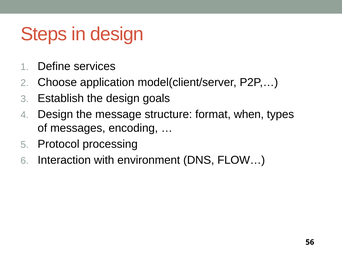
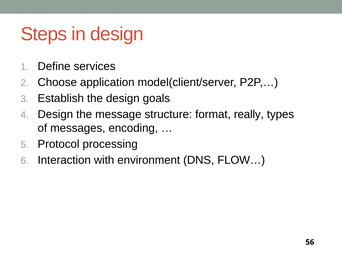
when: when -> really
